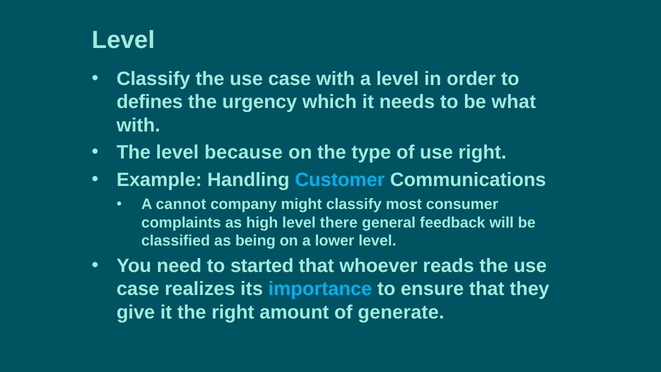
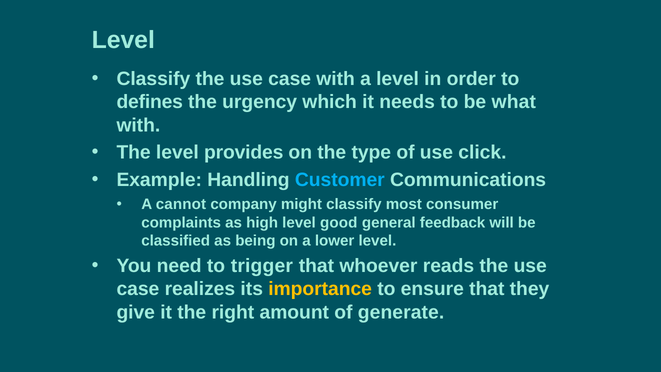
because: because -> provides
use right: right -> click
there: there -> good
started: started -> trigger
importance colour: light blue -> yellow
